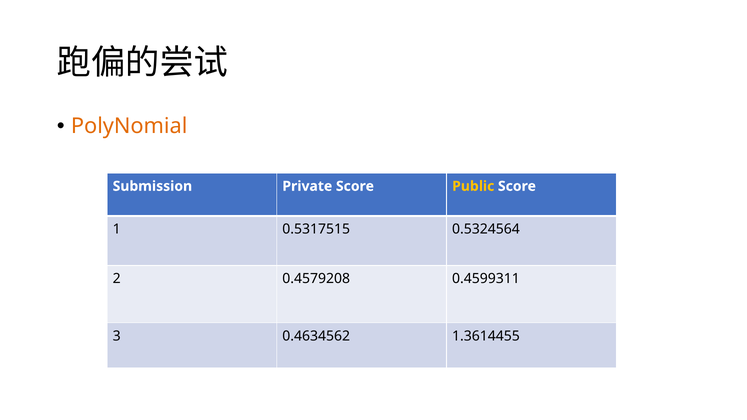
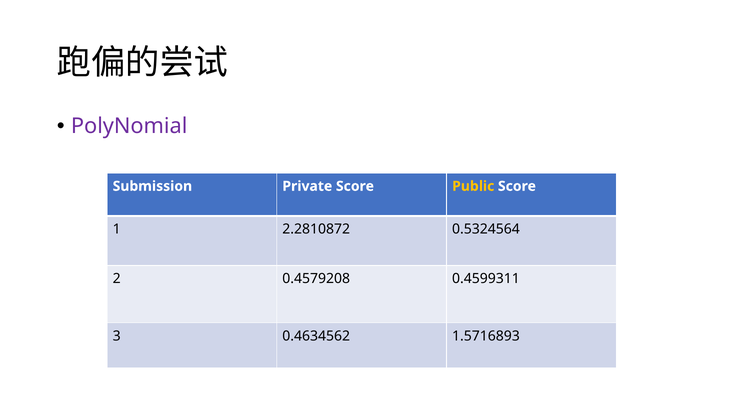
PolyNomial colour: orange -> purple
0.5317515: 0.5317515 -> 2.2810872
1.3614455: 1.3614455 -> 1.5716893
